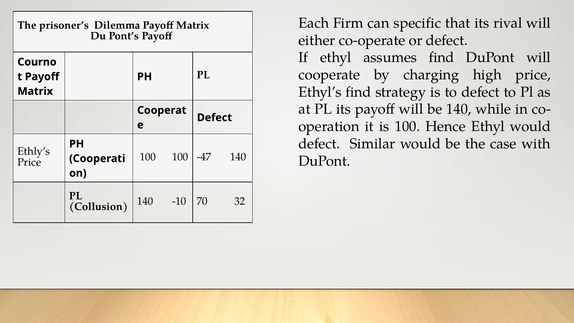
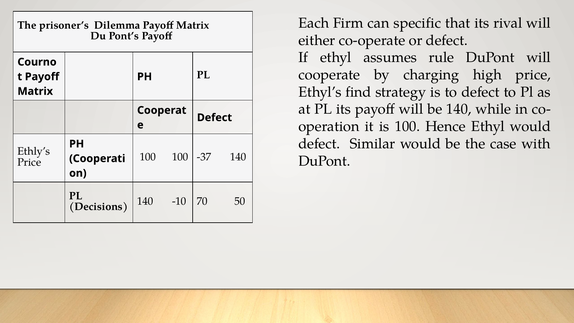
assumes find: find -> rule
-47: -47 -> -37
Collusion: Collusion -> Decisions
32: 32 -> 50
